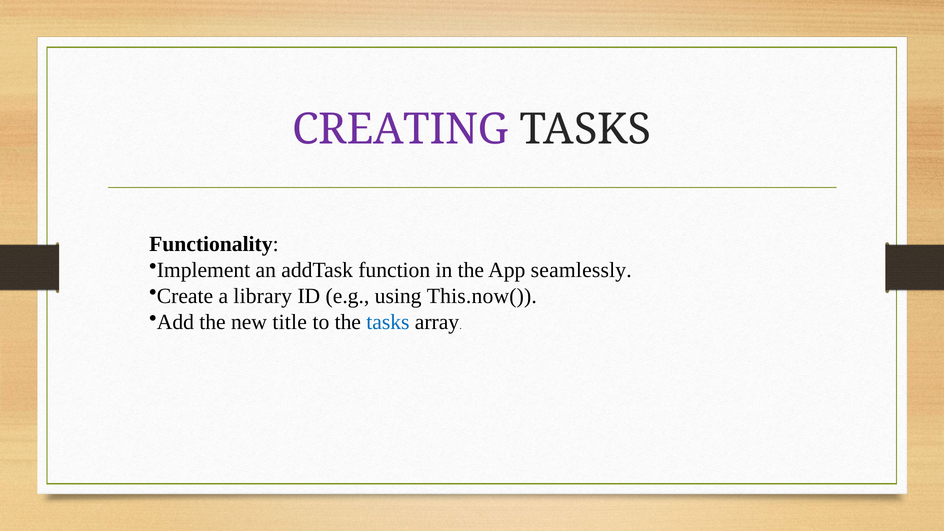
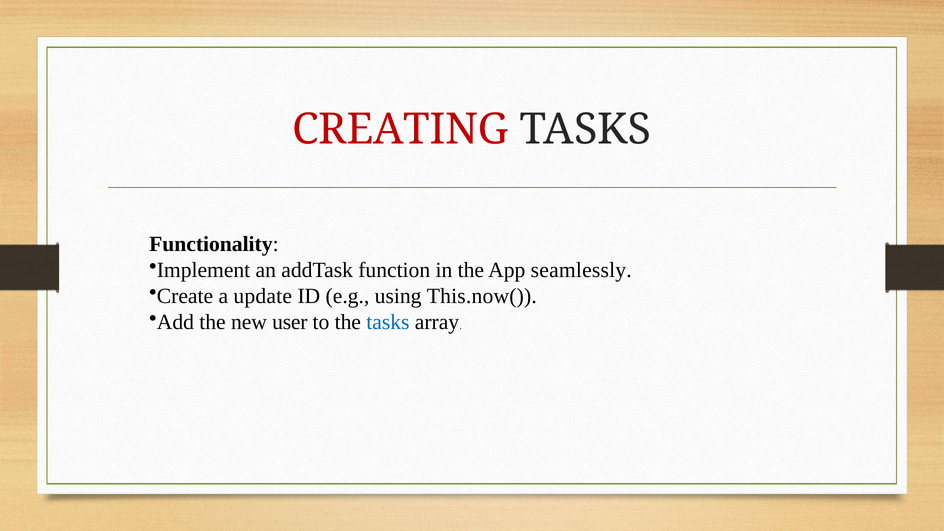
CREATING colour: purple -> red
library: library -> update
title: title -> user
